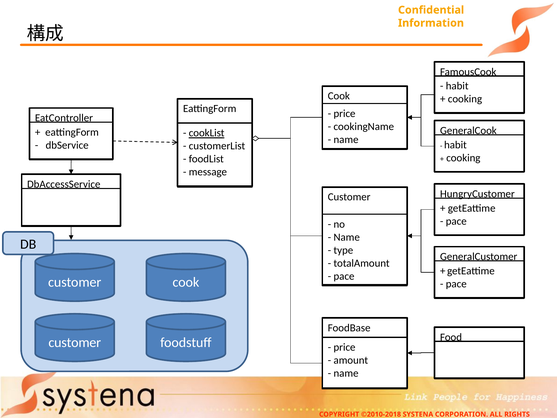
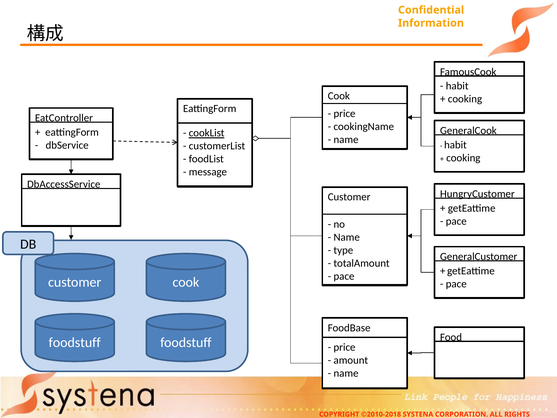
customer at (75, 342): customer -> foodstuff
